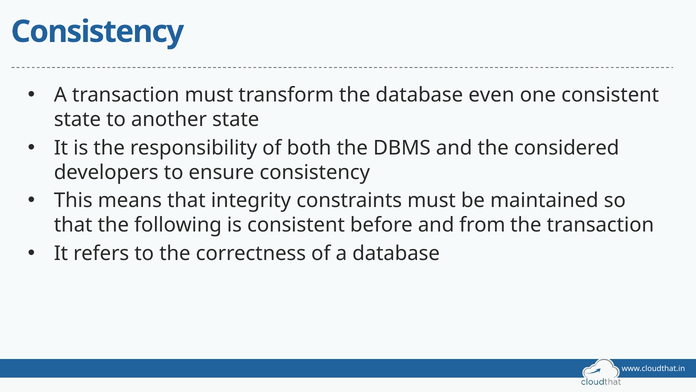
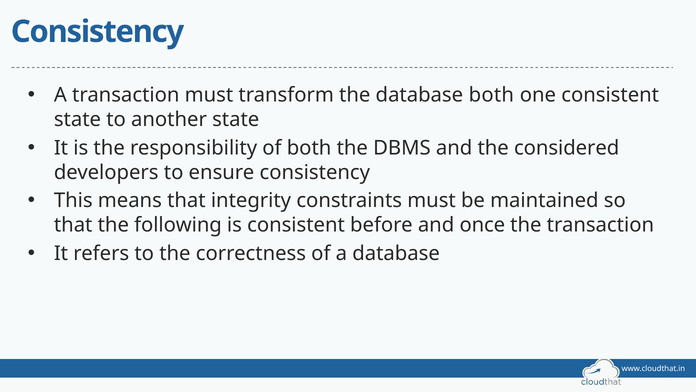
database even: even -> both
from: from -> once
